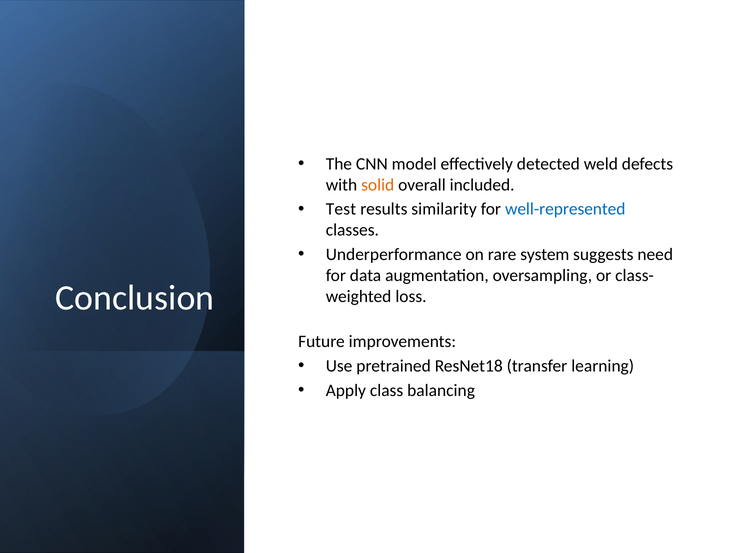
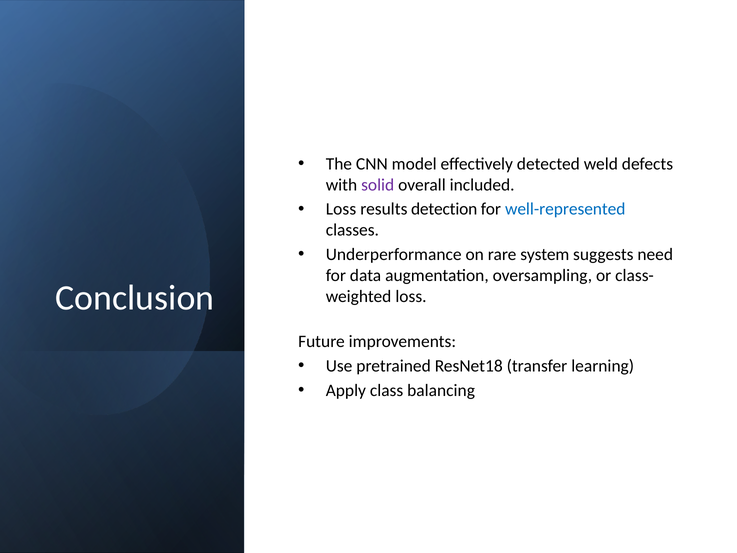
solid colour: orange -> purple
Test at (341, 209): Test -> Loss
similarity: similarity -> detection
